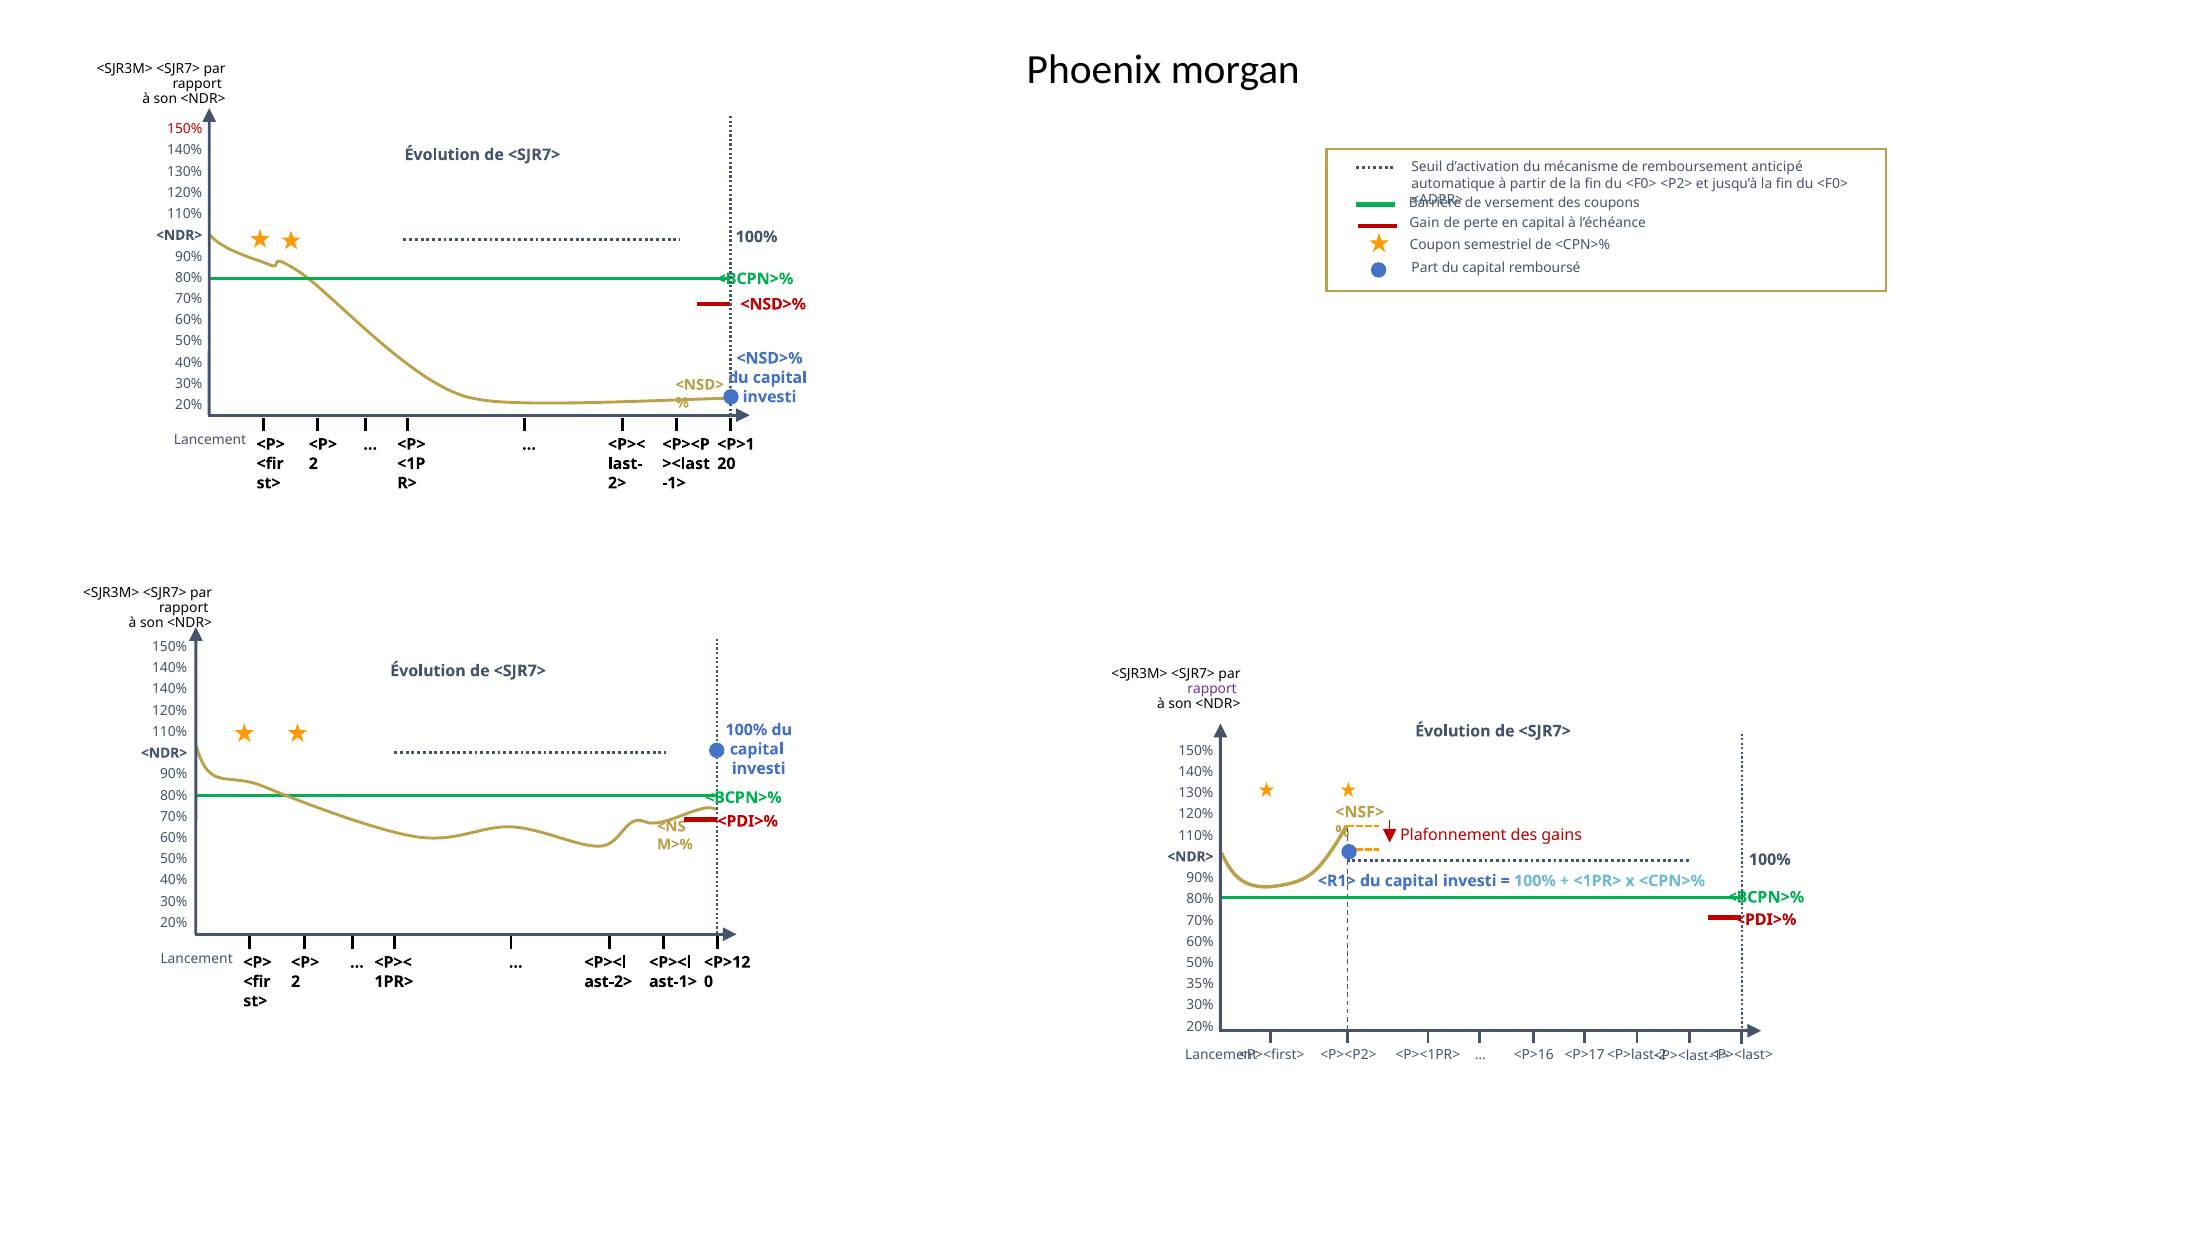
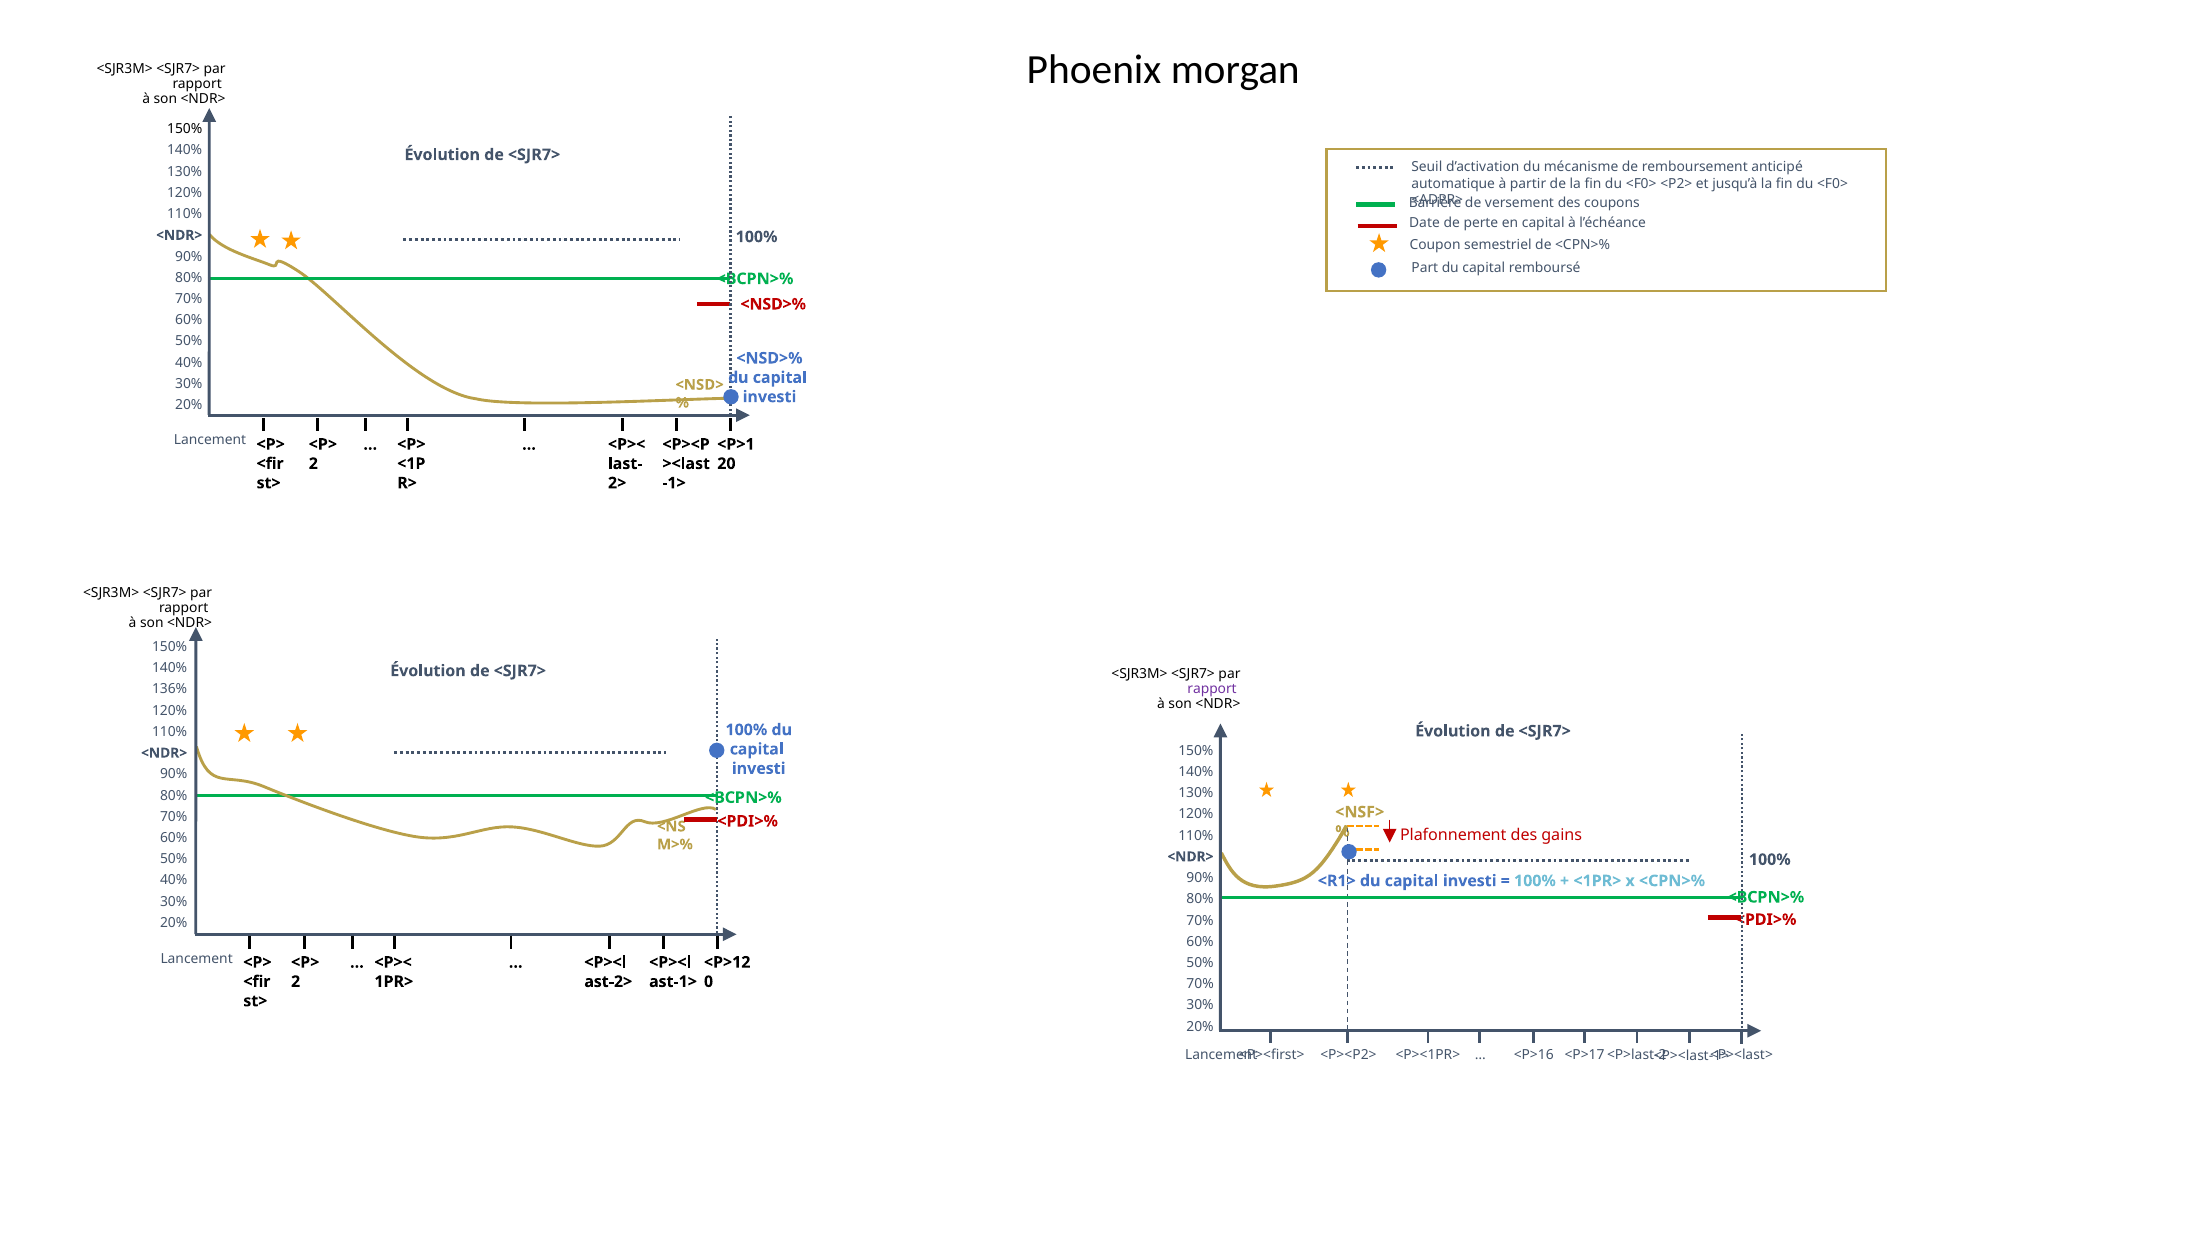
150% at (185, 129) colour: red -> black
Gain: Gain -> Date
140% at (170, 689): 140% -> 136%
35% at (1200, 984): 35% -> 70%
